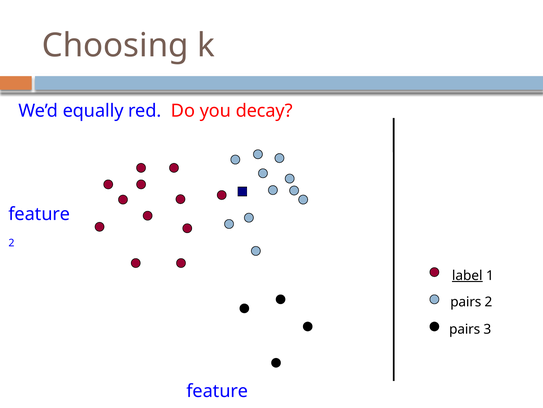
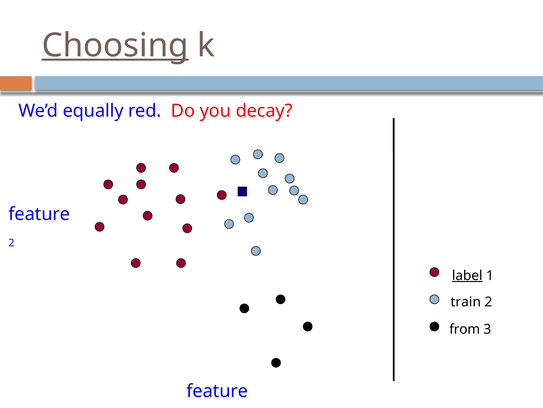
Choosing underline: none -> present
pairs at (466, 301): pairs -> train
pairs at (465, 329): pairs -> from
